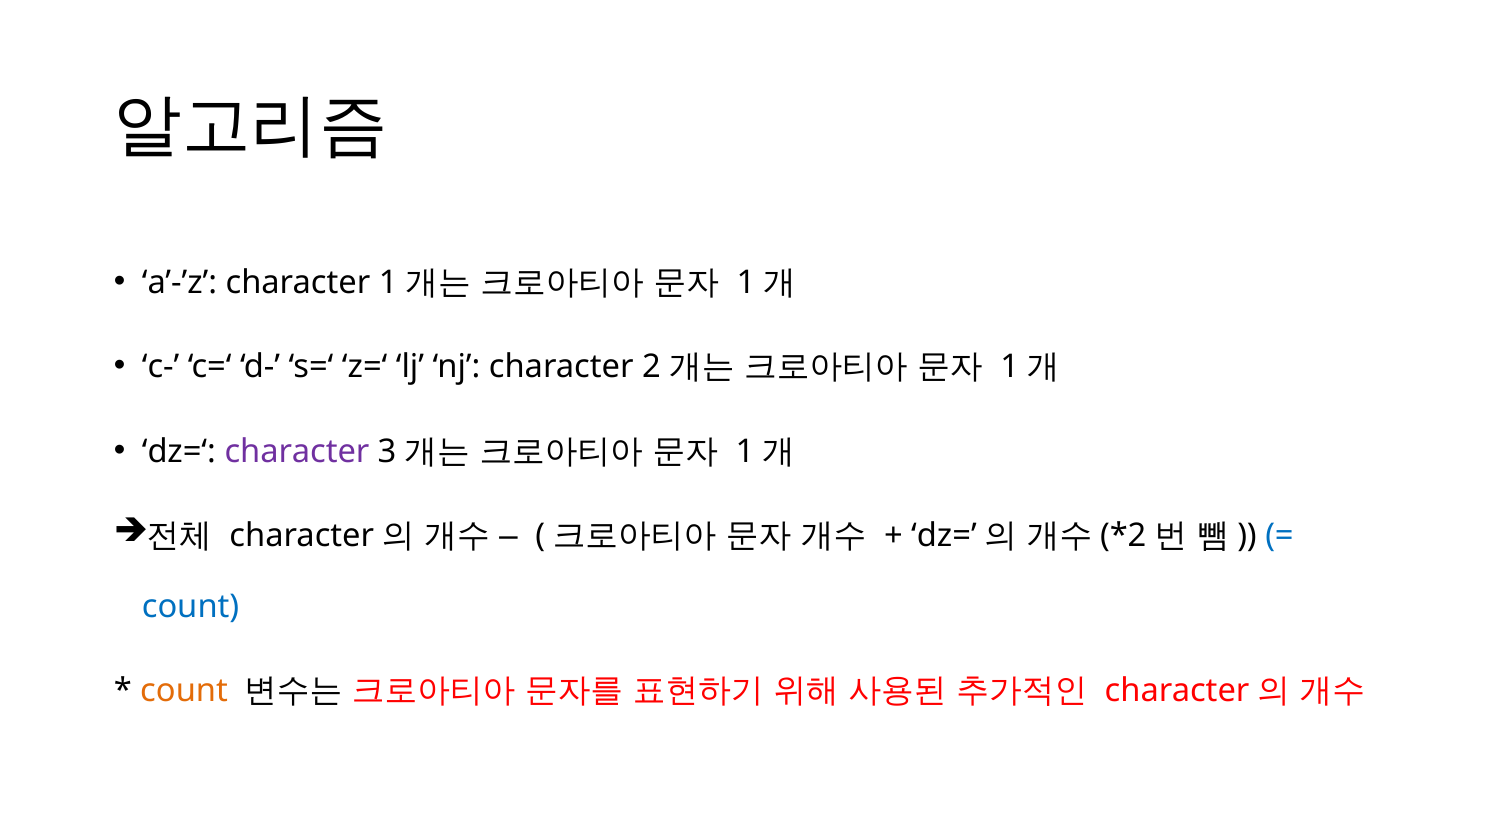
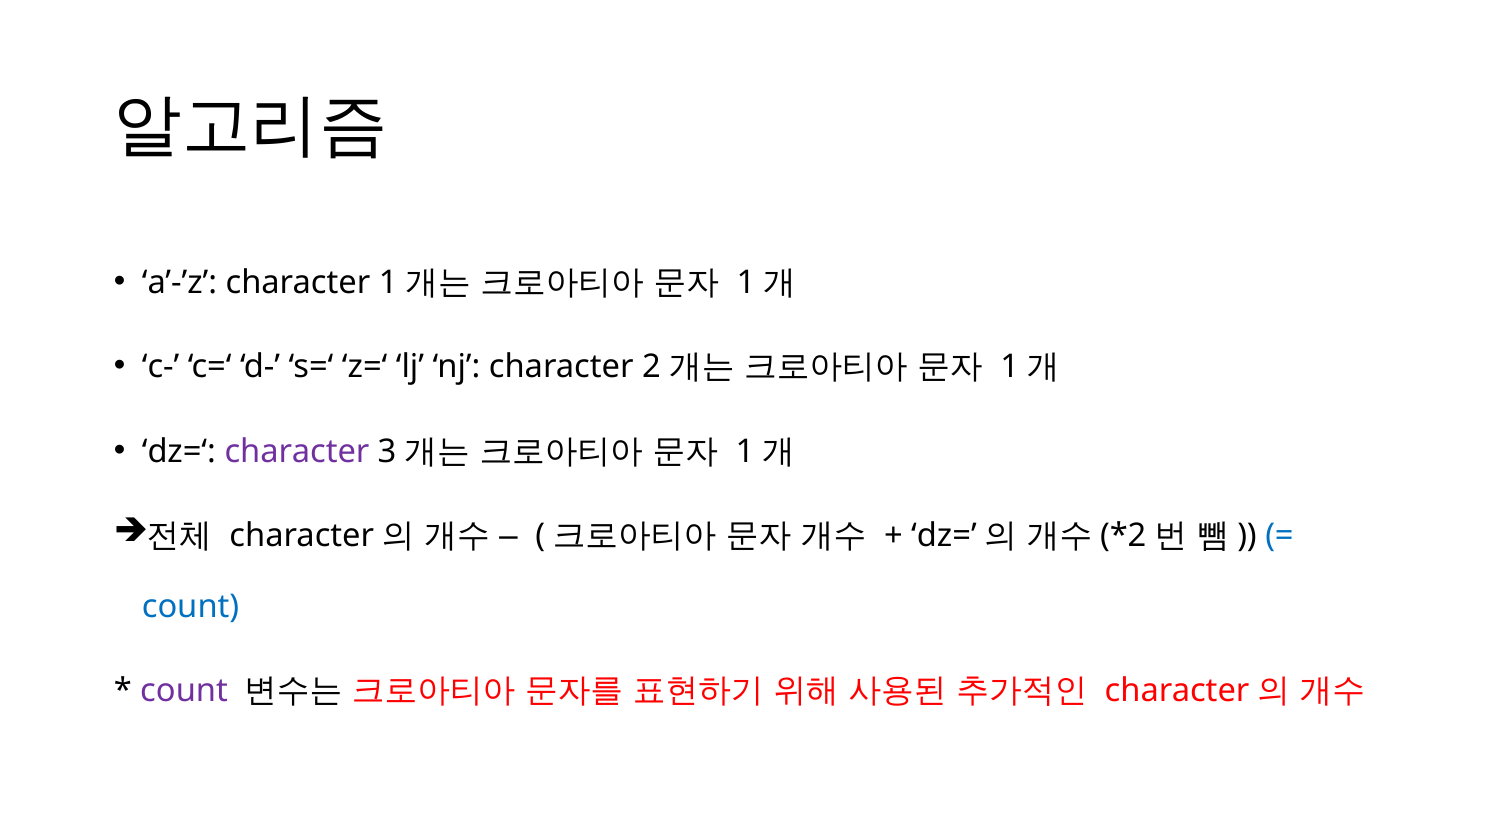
count at (184, 691) colour: orange -> purple
